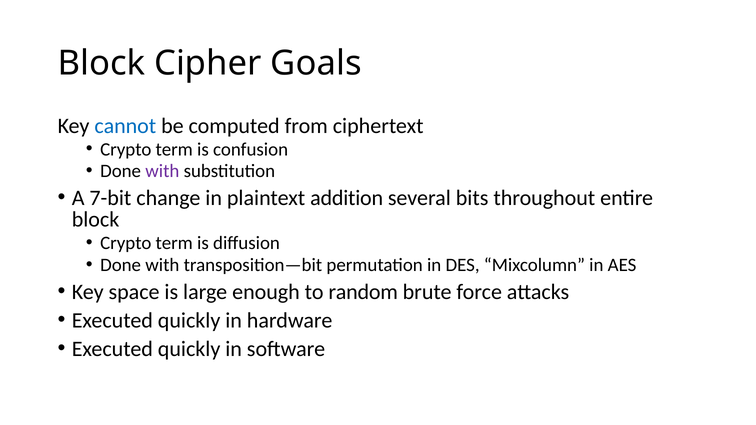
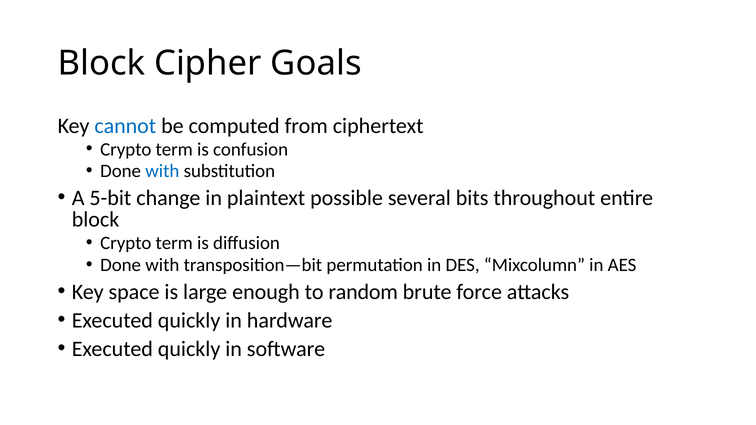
with at (162, 171) colour: purple -> blue
7-bit: 7-bit -> 5-bit
addition: addition -> possible
